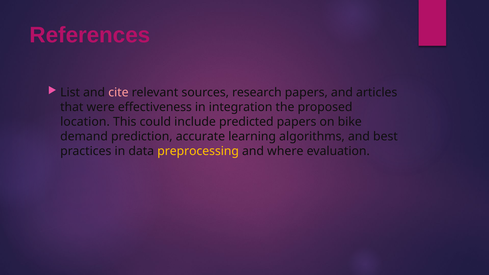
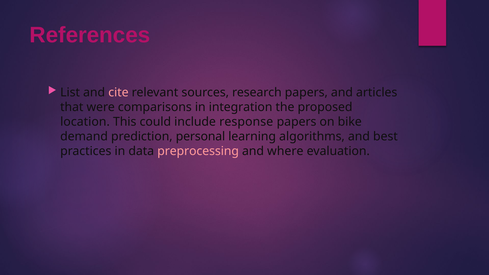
effectiveness: effectiveness -> comparisons
predicted: predicted -> response
accurate: accurate -> personal
preprocessing colour: yellow -> pink
